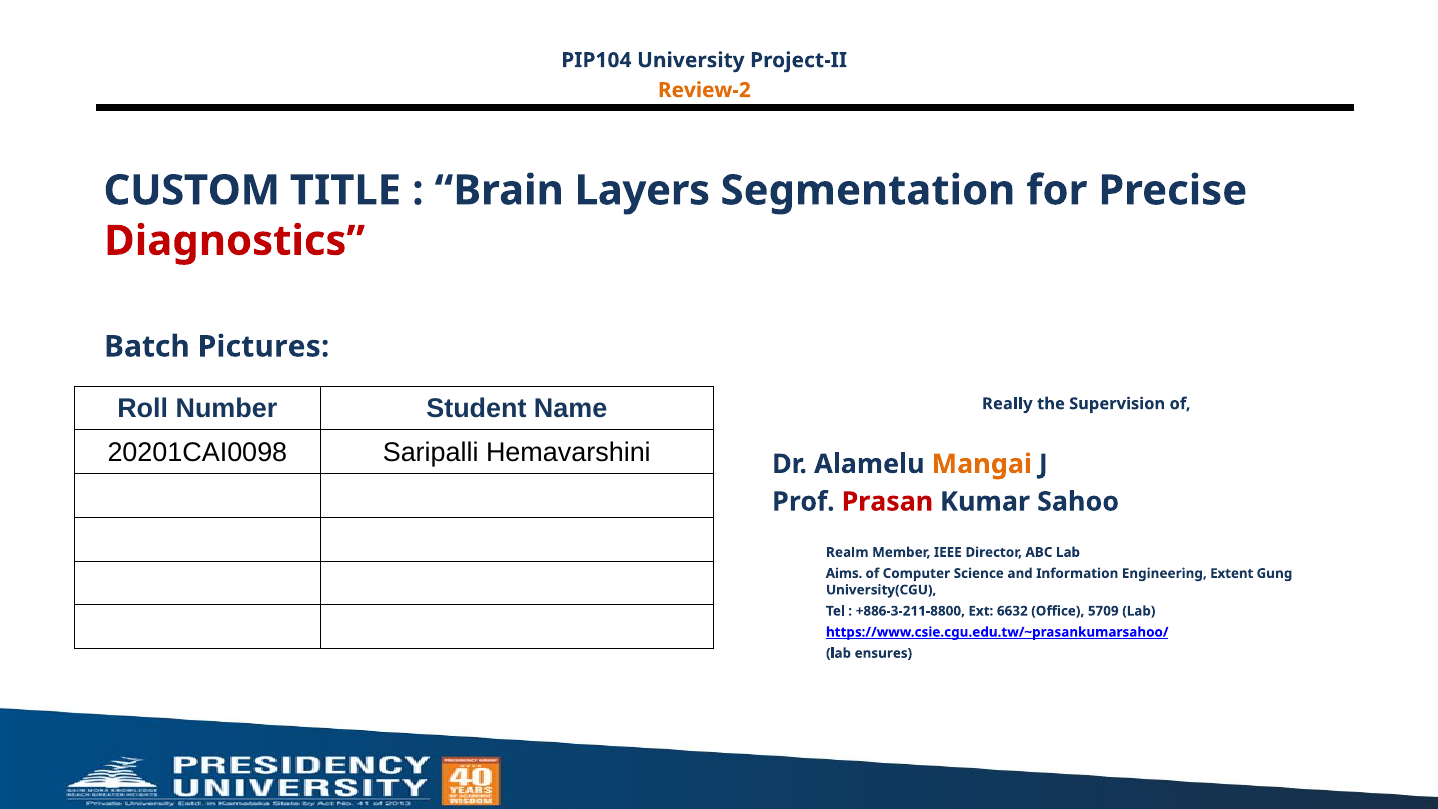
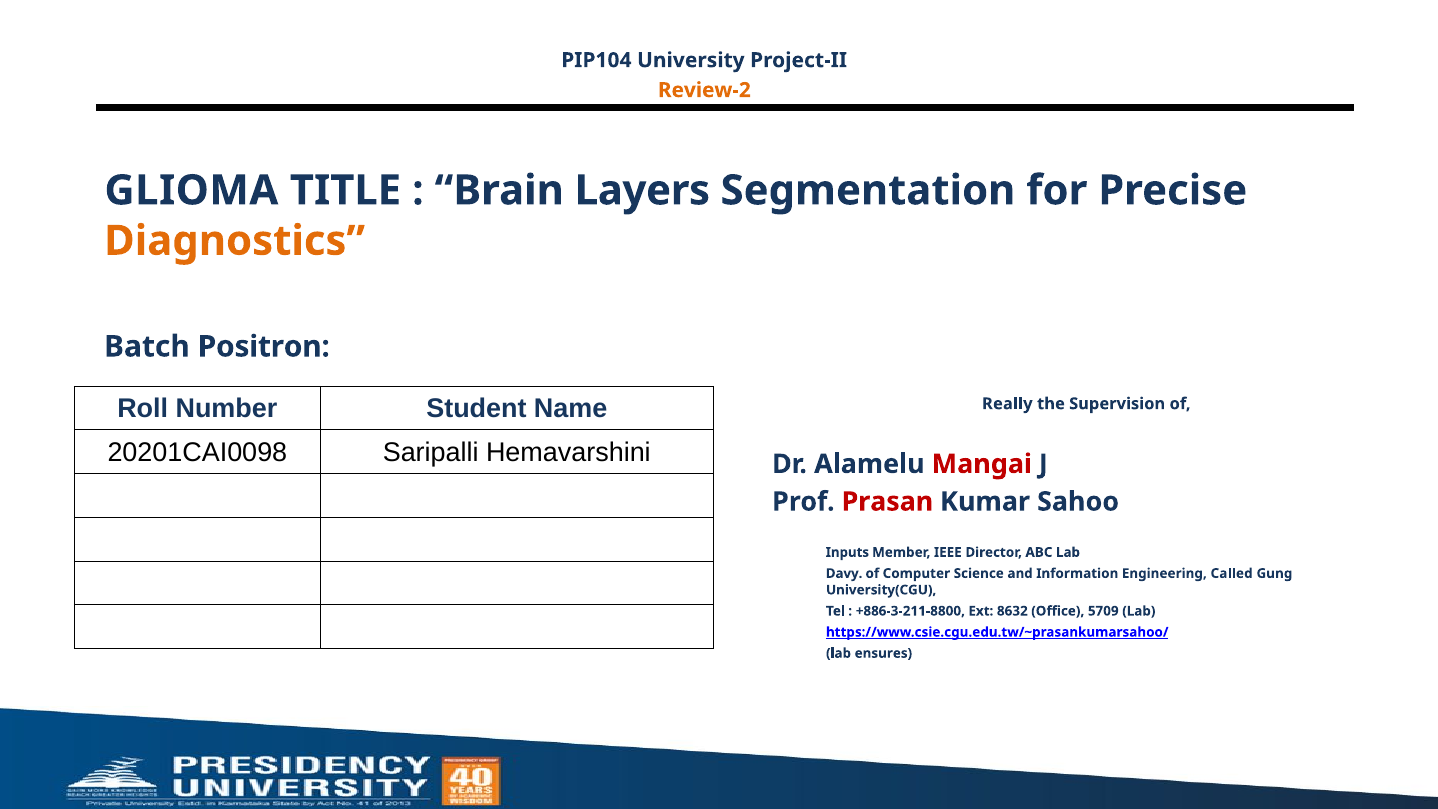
CUSTOM: CUSTOM -> GLIOMA
Diagnostics colour: red -> orange
Pictures: Pictures -> Positron
Mangai colour: orange -> red
Realm: Realm -> Inputs
Aims: Aims -> Davy
Extent: Extent -> Called
6632: 6632 -> 8632
